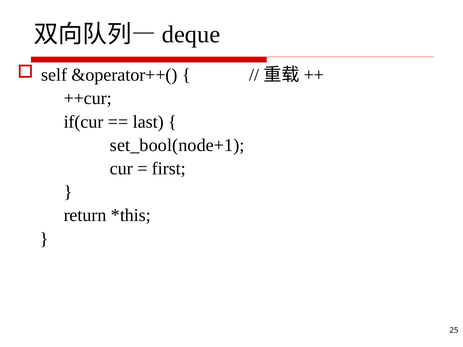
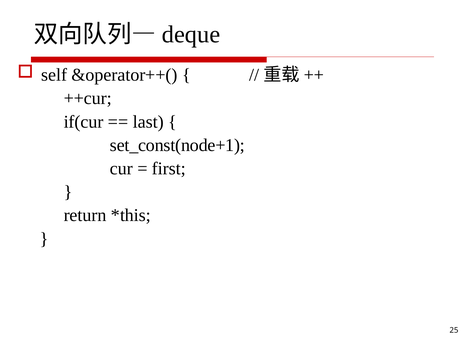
set_bool(node+1: set_bool(node+1 -> set_const(node+1
